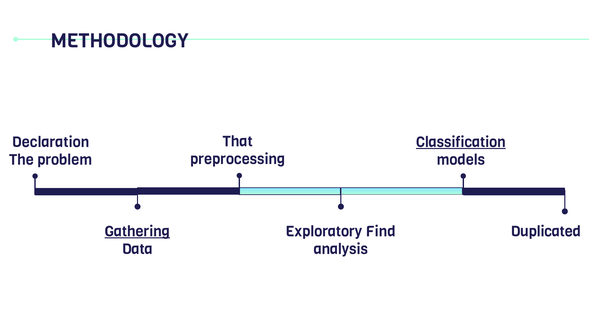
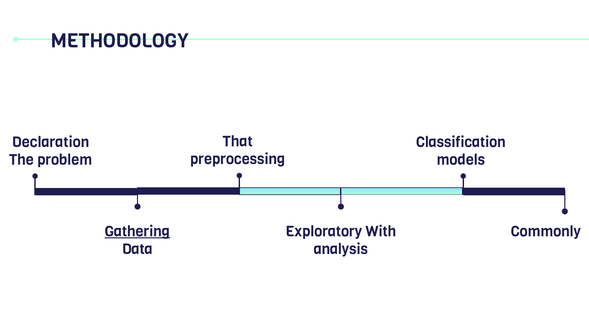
Classification underline: present -> none
Find: Find -> With
Duplicated: Duplicated -> Commonly
